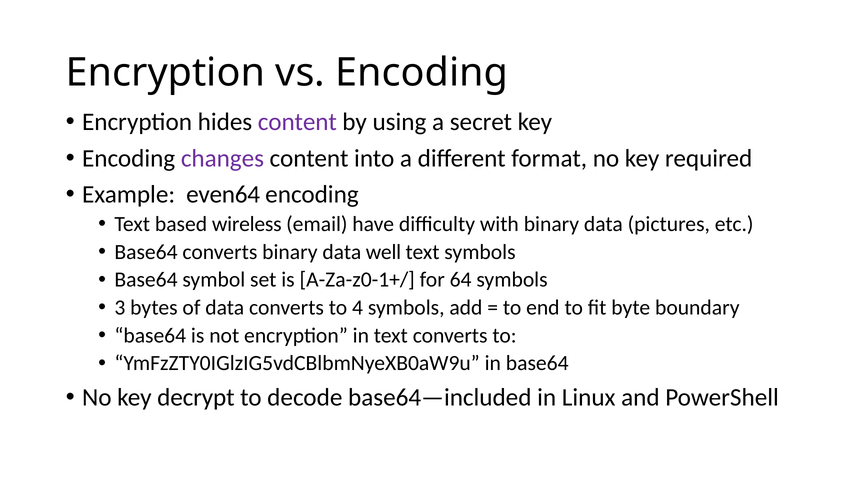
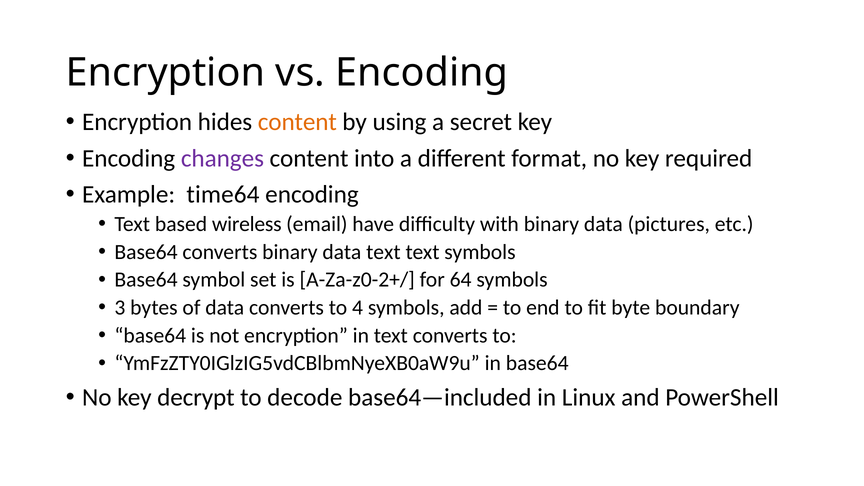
content at (297, 122) colour: purple -> orange
even64: even64 -> time64
data well: well -> text
A-Za-z0-1+/: A-Za-z0-1+/ -> A-Za-z0-2+/
